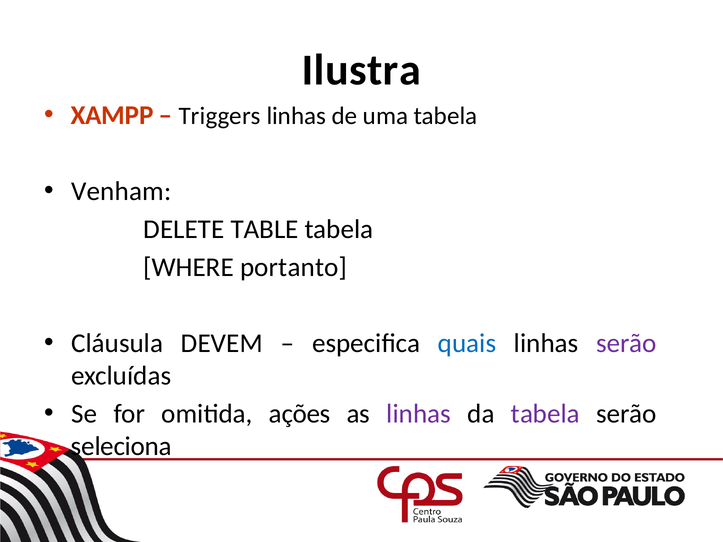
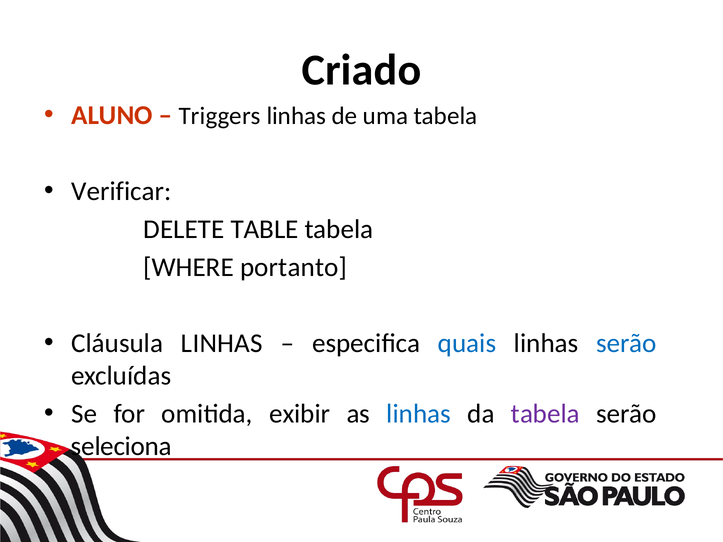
Ilustra: Ilustra -> Criado
XAMPP: XAMPP -> ALUNO
Venham: Venham -> Verificar
Cláusula DEVEM: DEVEM -> LINHAS
serão at (626, 343) colour: purple -> blue
ações: ações -> exibir
linhas at (419, 414) colour: purple -> blue
